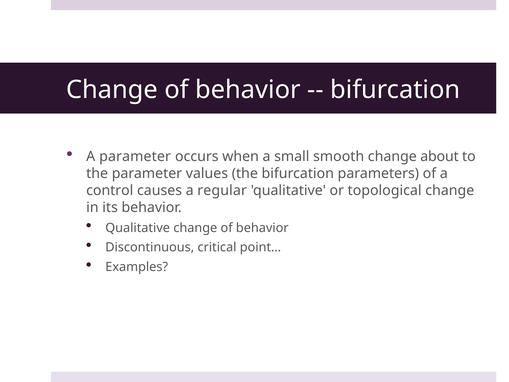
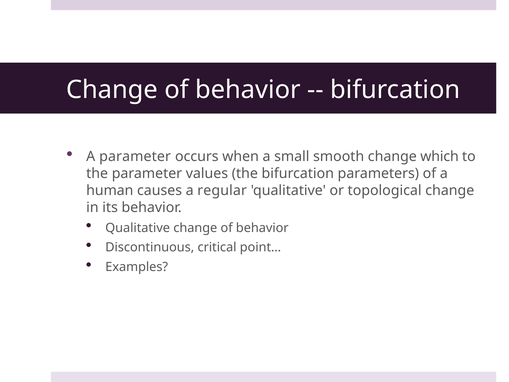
about: about -> which
control: control -> human
